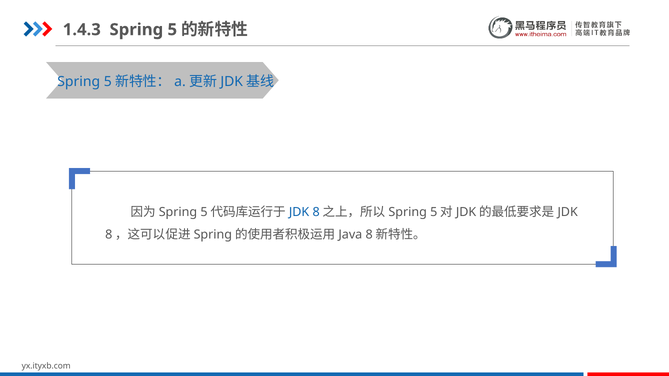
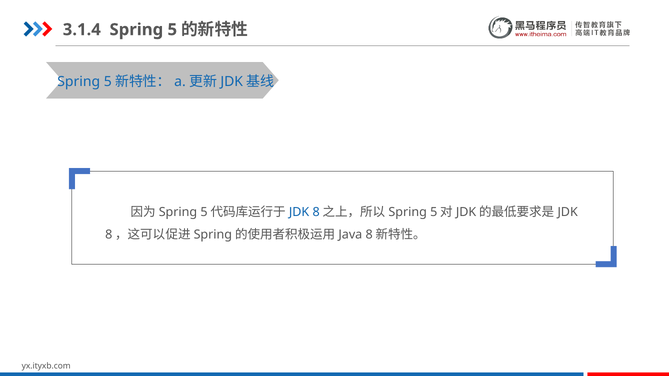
1.4.3: 1.4.3 -> 3.1.4
